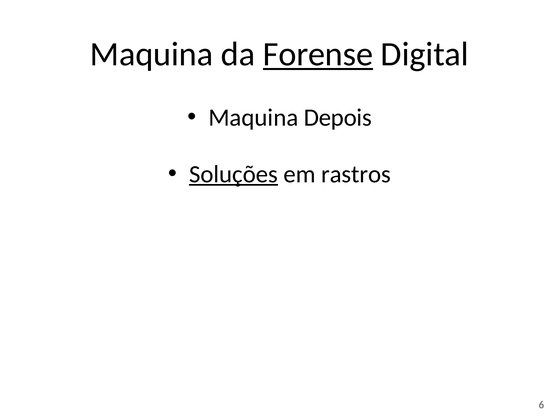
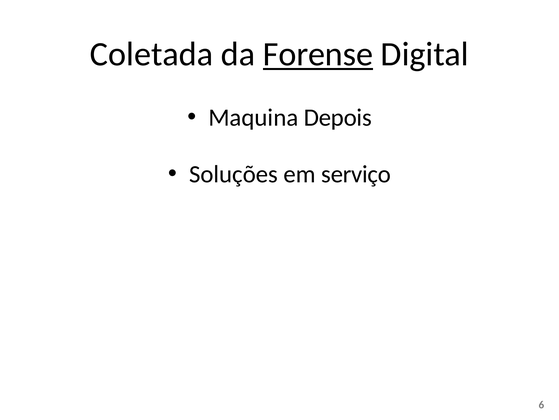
Maquina at (152, 54): Maquina -> Coletada
Soluções underline: present -> none
rastros: rastros -> serviço
